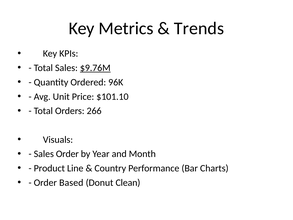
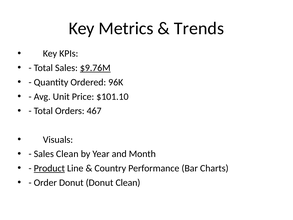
266: 266 -> 467
Sales Order: Order -> Clean
Product underline: none -> present
Order Based: Based -> Donut
